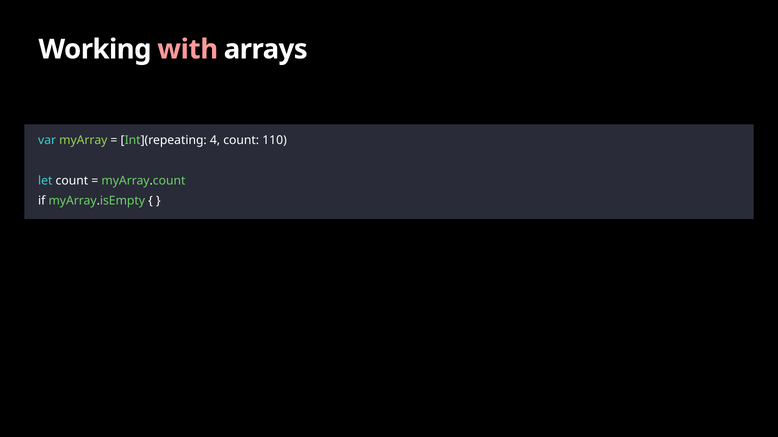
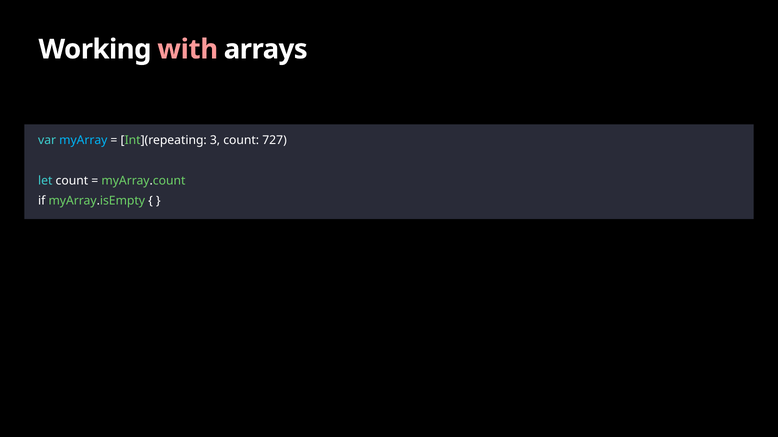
myArray colour: light green -> light blue
4: 4 -> 3
110: 110 -> 727
